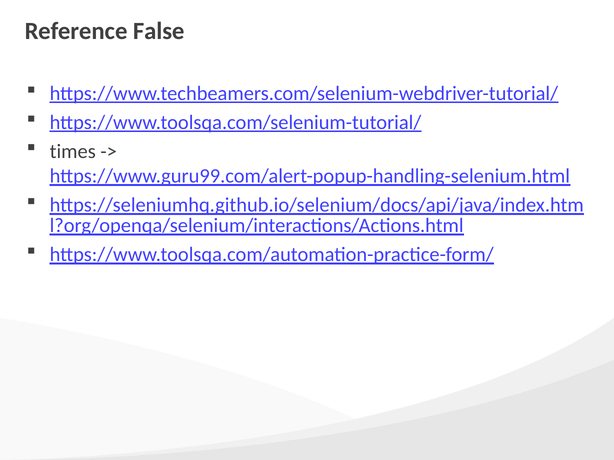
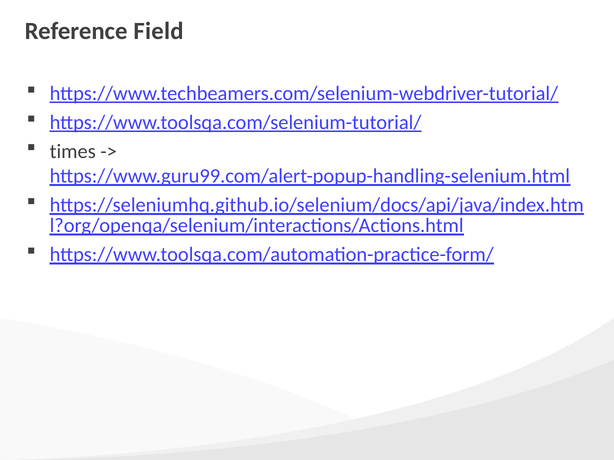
False: False -> Field
